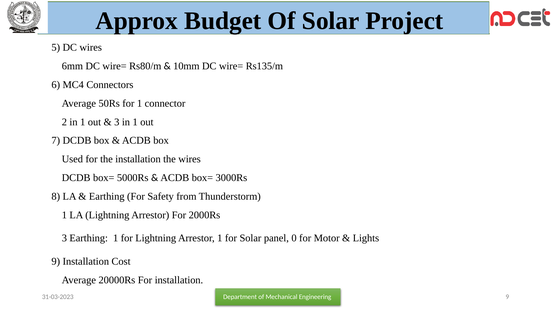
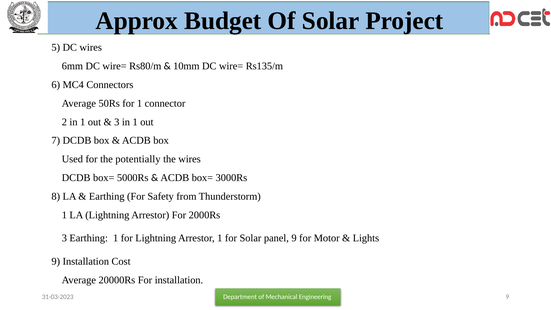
the installation: installation -> potentially
panel 0: 0 -> 9
